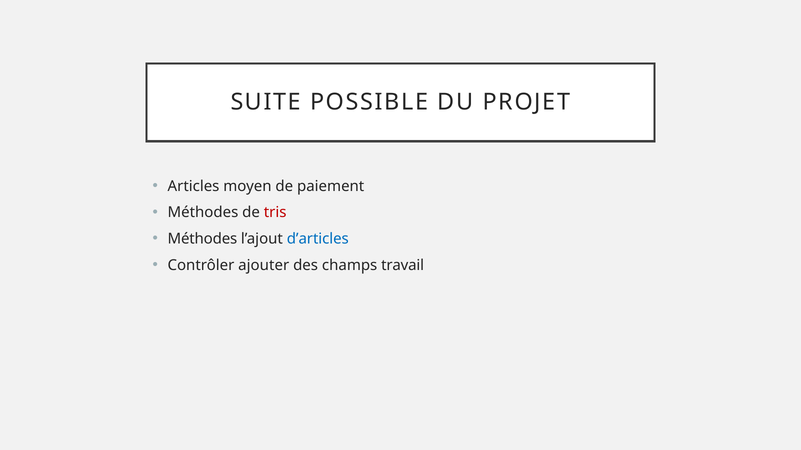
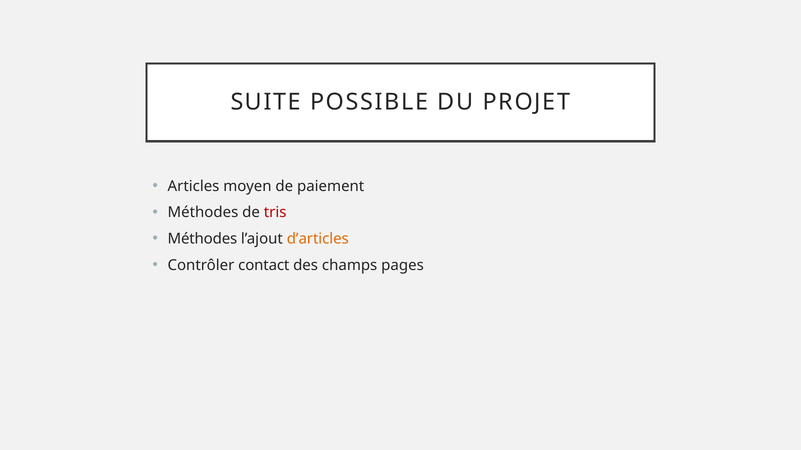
d’articles colour: blue -> orange
ajouter: ajouter -> contact
travail: travail -> pages
